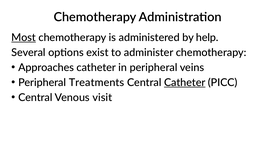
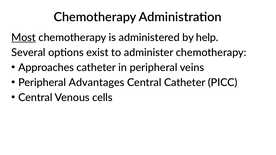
Treatments: Treatments -> Advantages
Catheter at (185, 83) underline: present -> none
visit: visit -> cells
